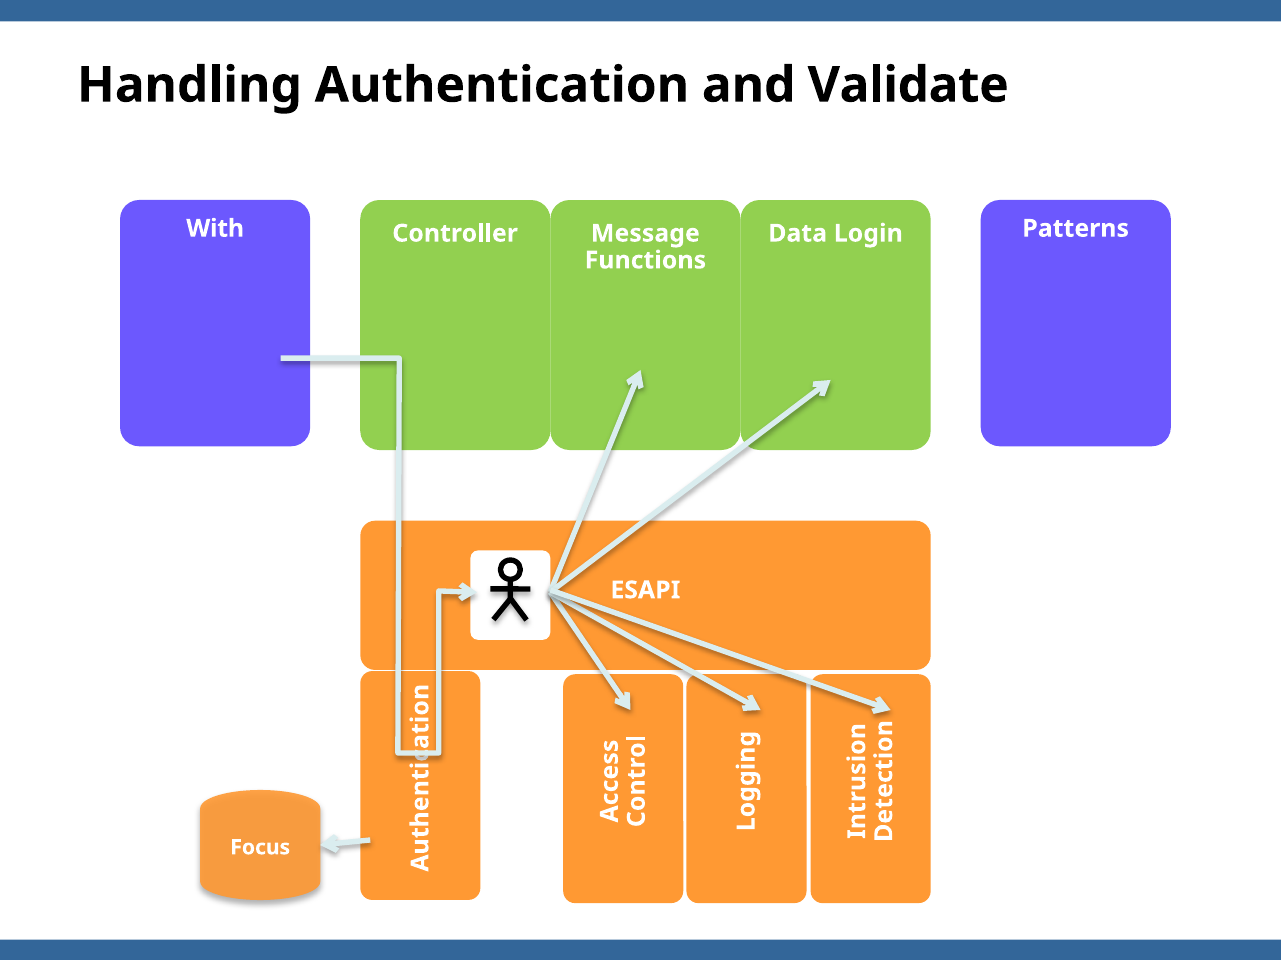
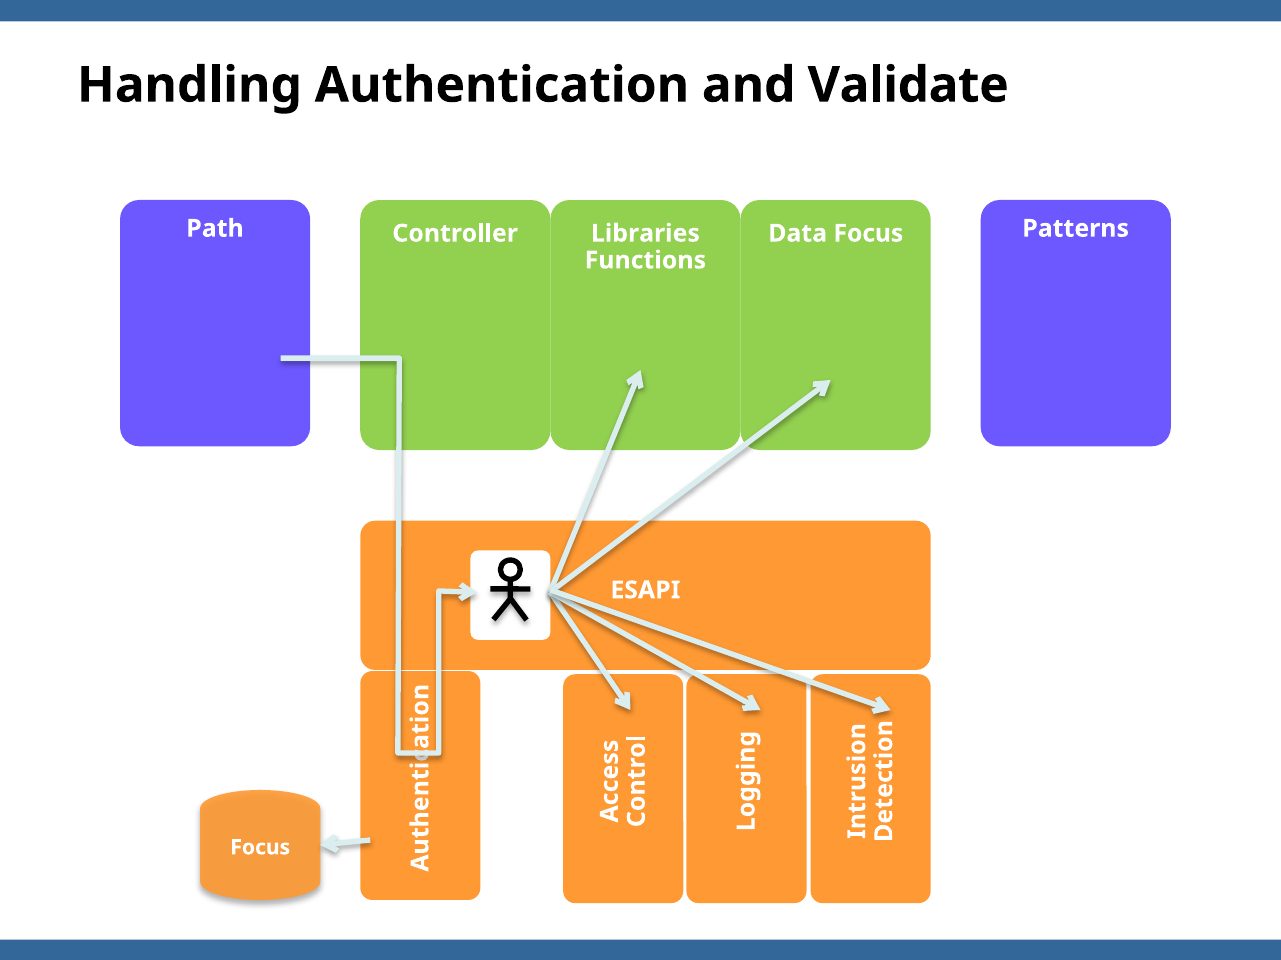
With: With -> Path
Data Login: Login -> Focus
Message: Message -> Libraries
